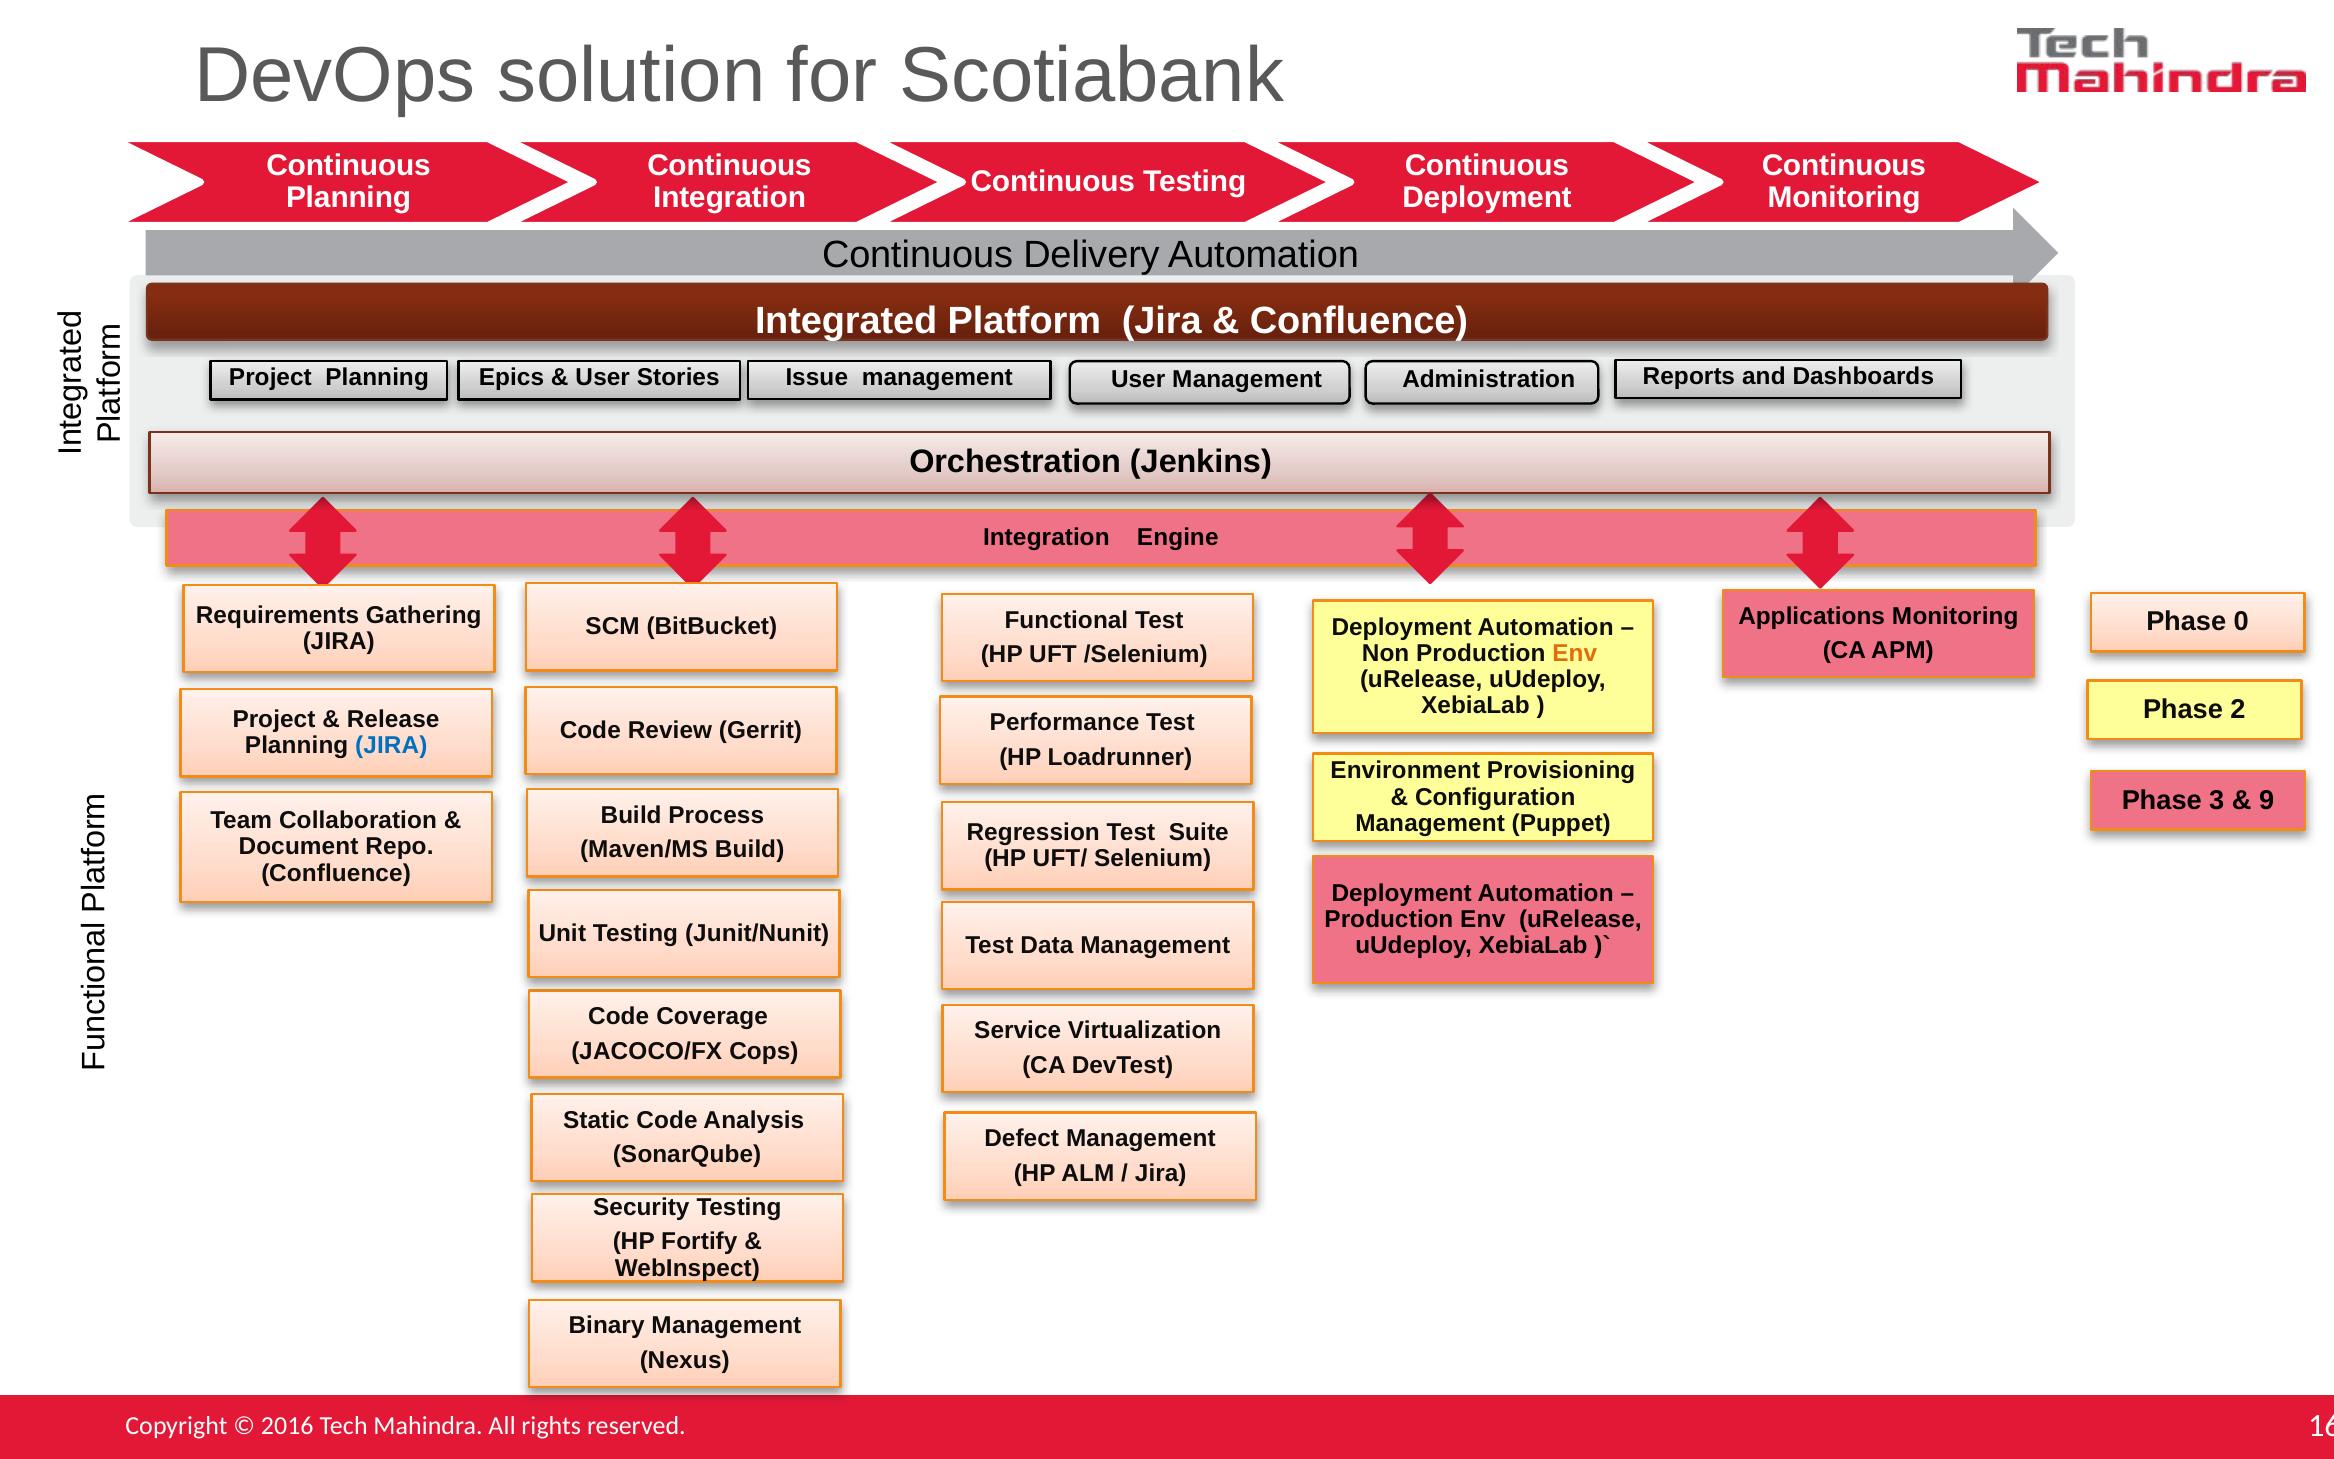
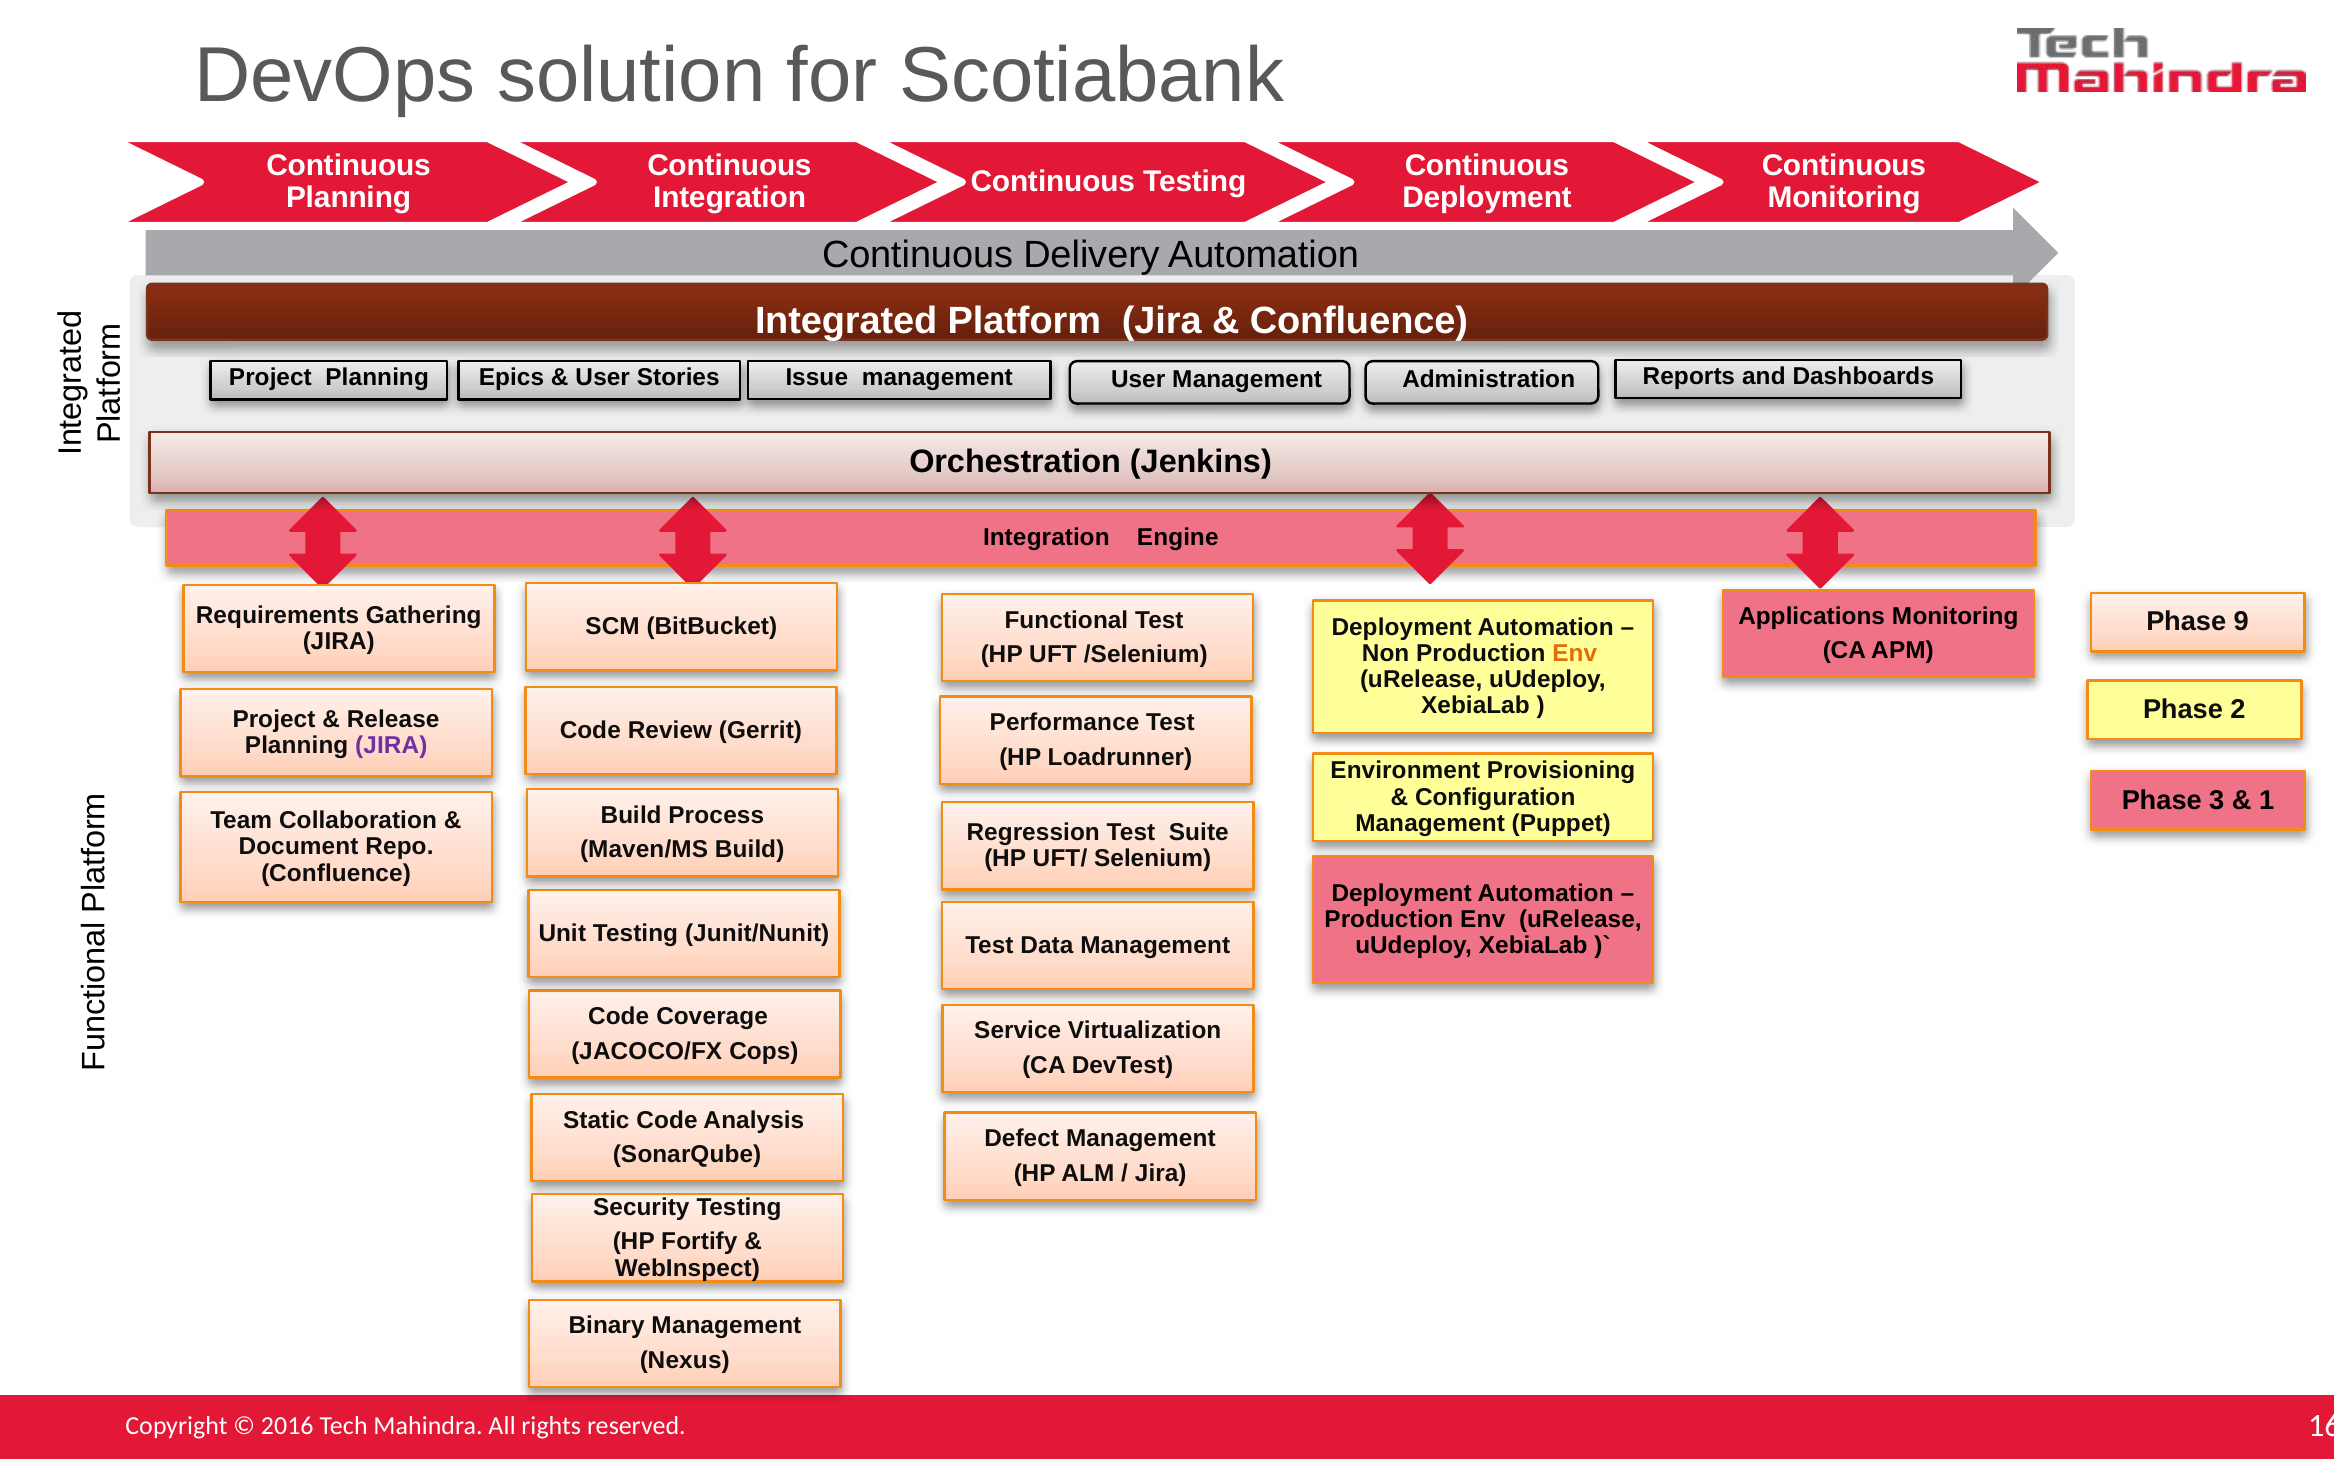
0: 0 -> 9
JIRA at (391, 746) colour: blue -> purple
9: 9 -> 1
